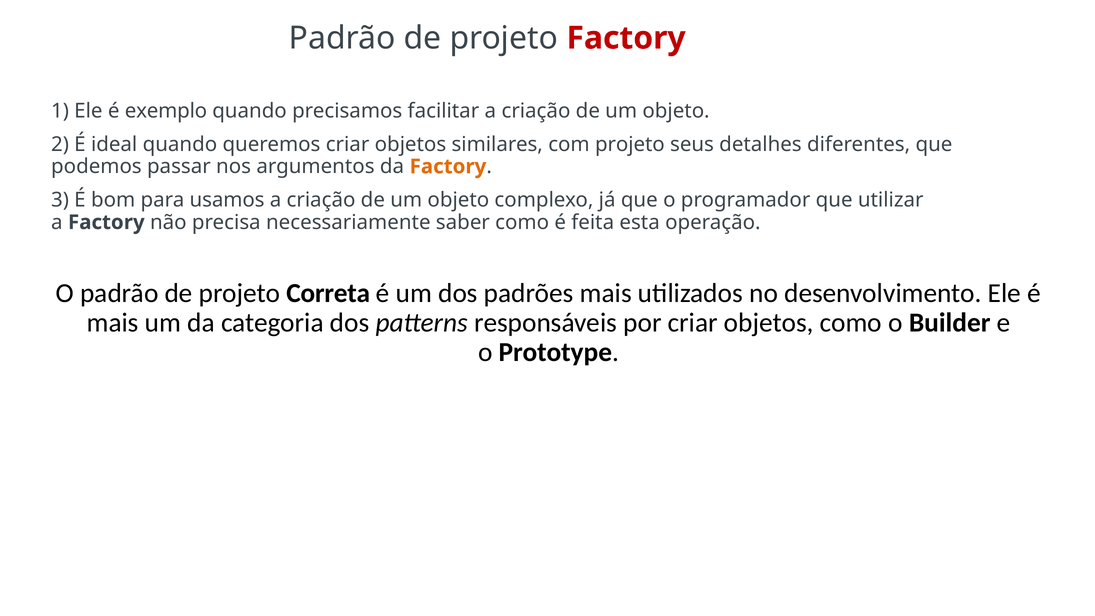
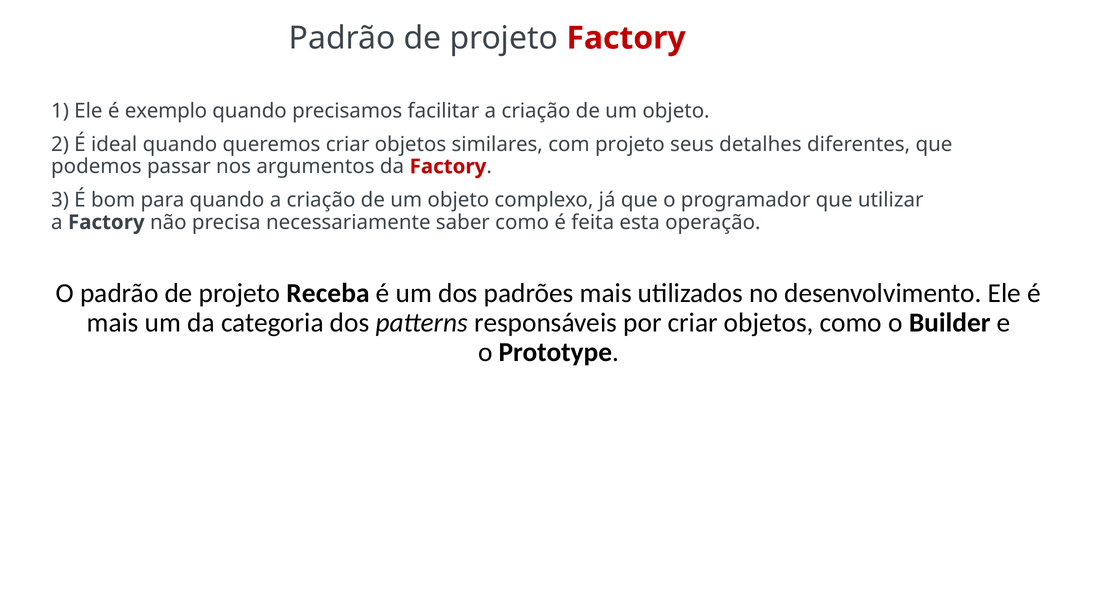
Factory at (448, 167) colour: orange -> red
para usamos: usamos -> quando
Correta: Correta -> Receba
